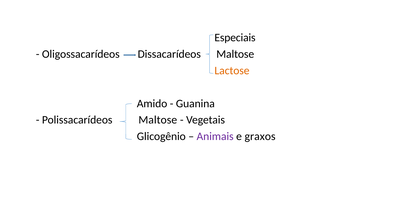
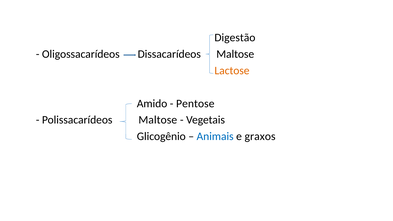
Especiais: Especiais -> Digestão
Guanina: Guanina -> Pentose
Animais colour: purple -> blue
